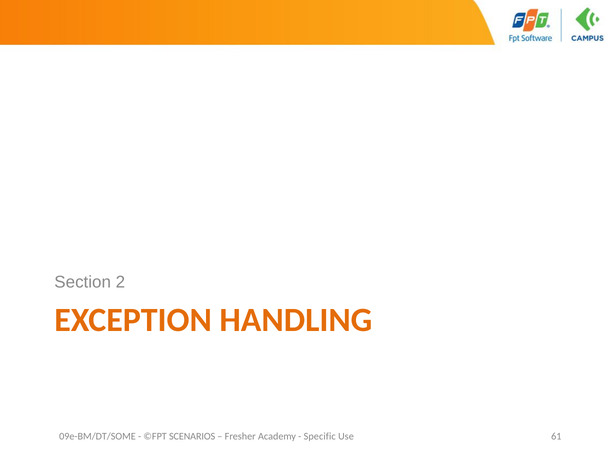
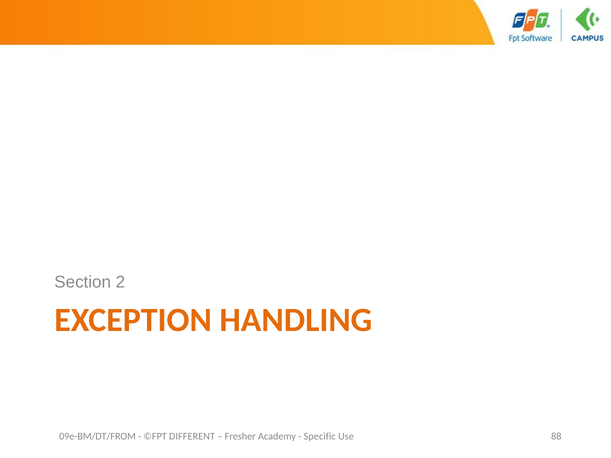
09e-BM/DT/SOME: 09e-BM/DT/SOME -> 09e-BM/DT/FROM
SCENARIOS: SCENARIOS -> DIFFERENT
61: 61 -> 88
